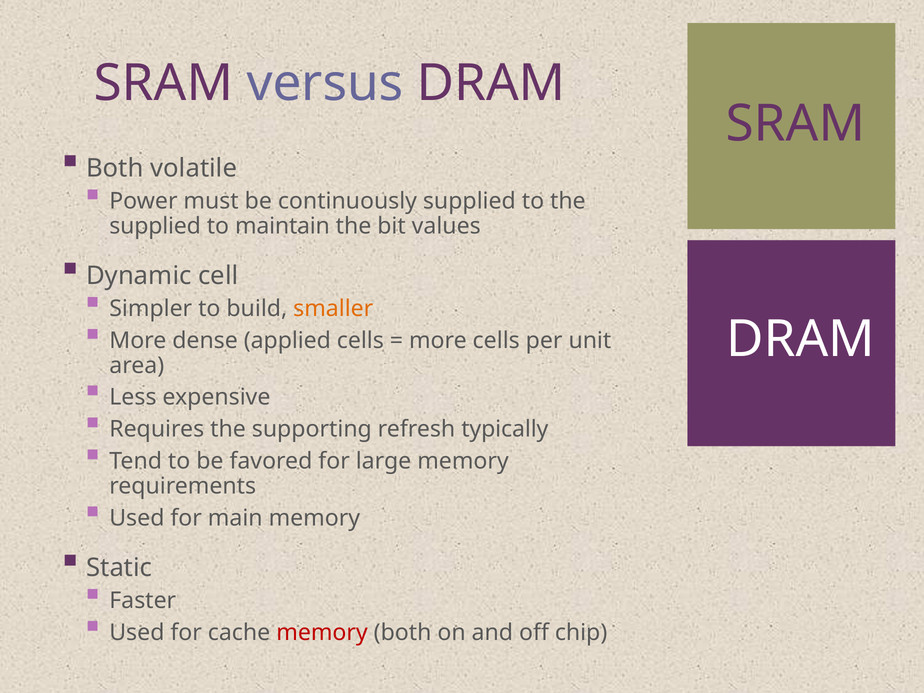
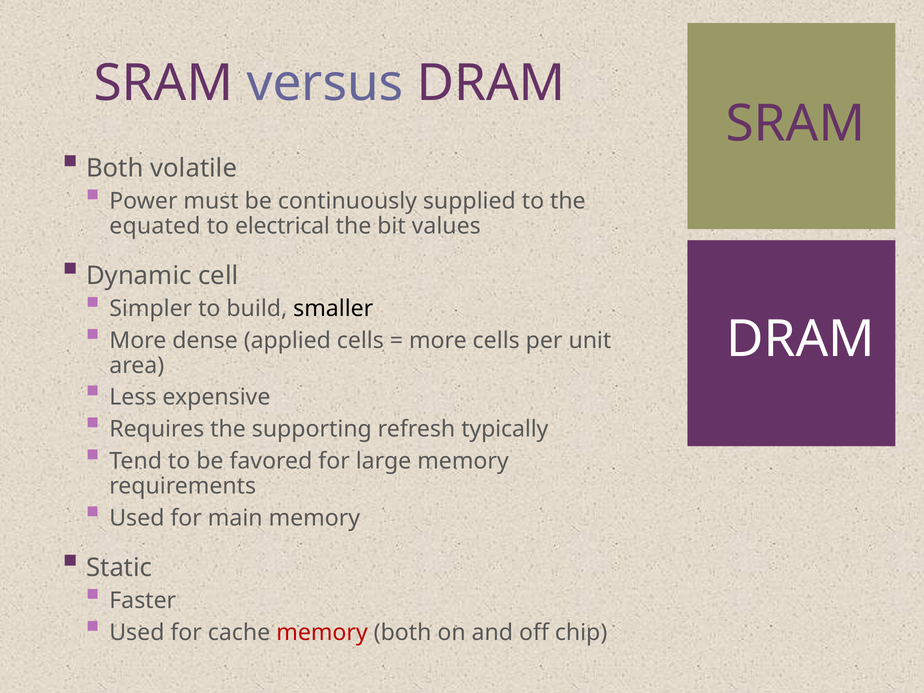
supplied at (155, 226): supplied -> equated
maintain: maintain -> electrical
smaller colour: orange -> black
